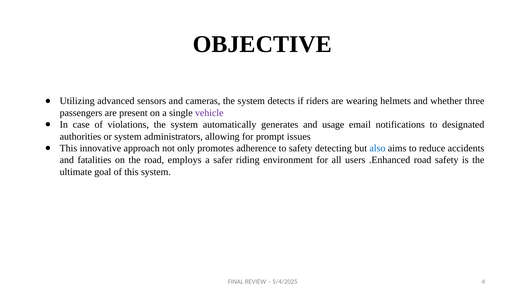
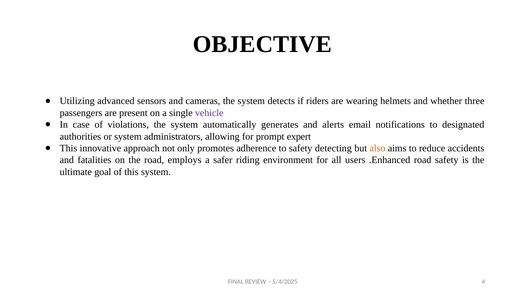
usage: usage -> alerts
issues: issues -> expert
also colour: blue -> orange
